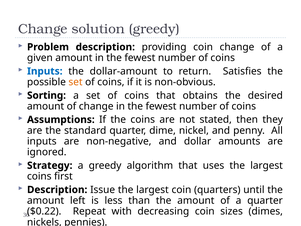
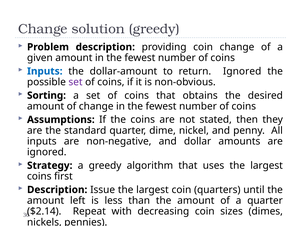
return Satisfies: Satisfies -> Ignored
set at (76, 82) colour: orange -> purple
$0.22: $0.22 -> $2.14
